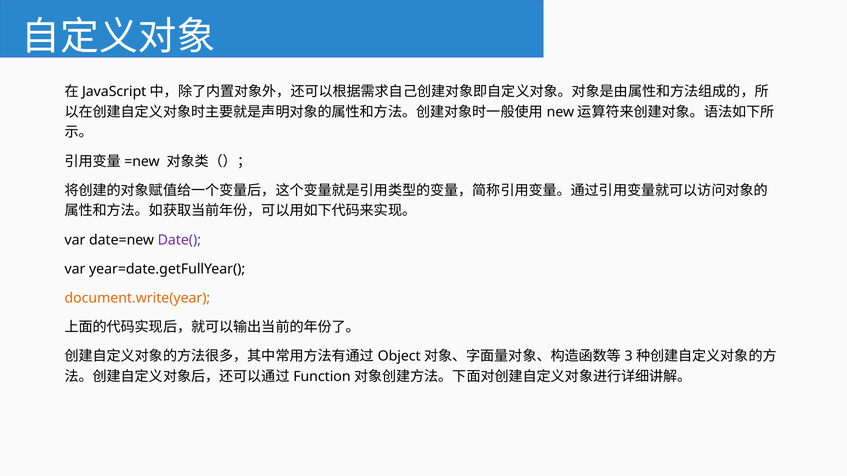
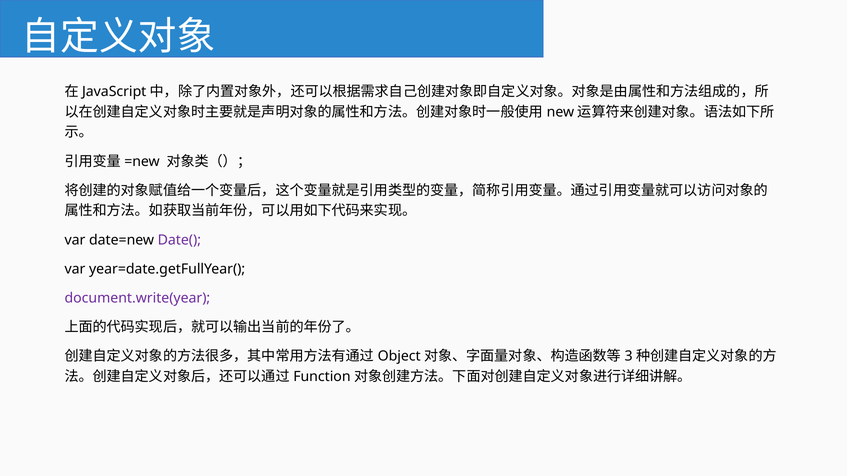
document.write(year colour: orange -> purple
